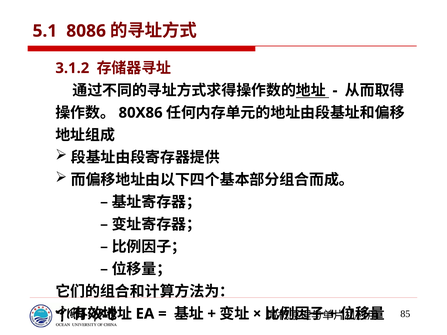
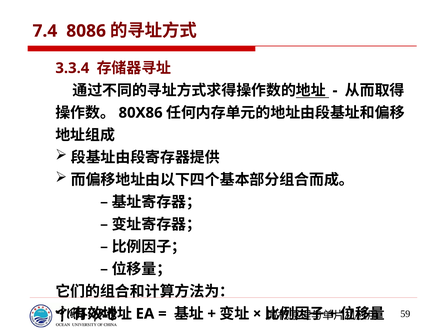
5.1: 5.1 -> 7.4
3.1.2: 3.1.2 -> 3.3.4
85: 85 -> 59
